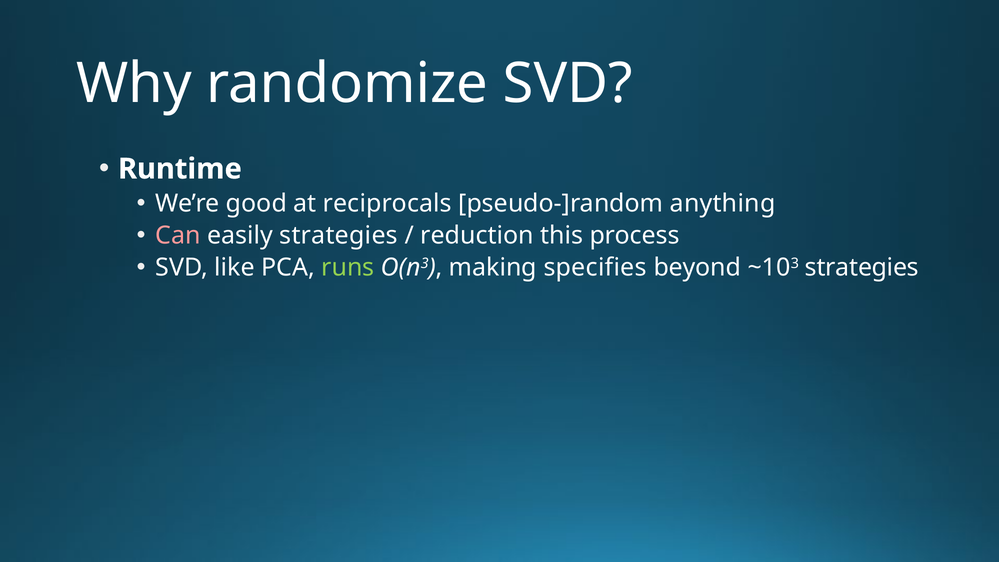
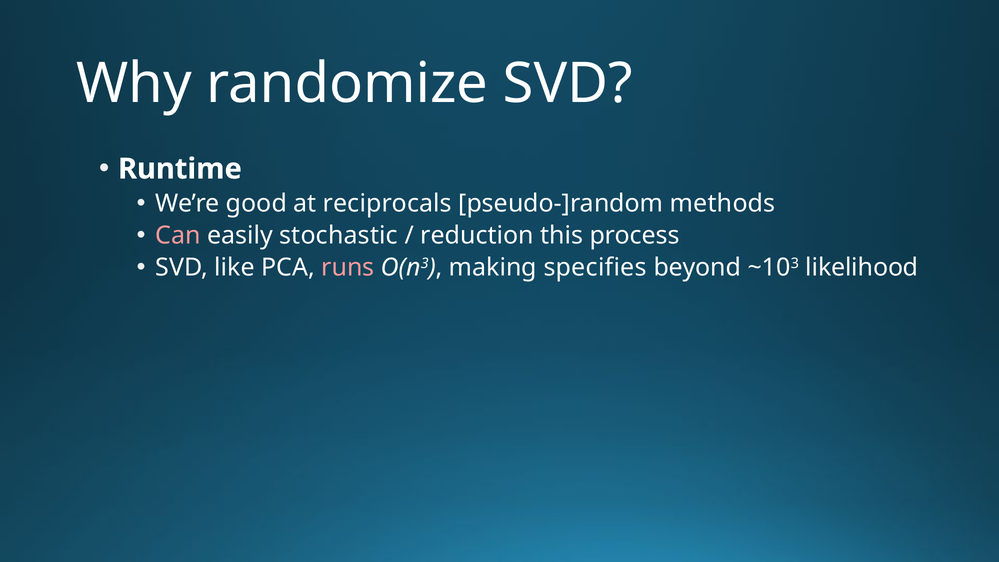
anything: anything -> methods
easily strategies: strategies -> stochastic
runs colour: light green -> pink
~103 strategies: strategies -> likelihood
